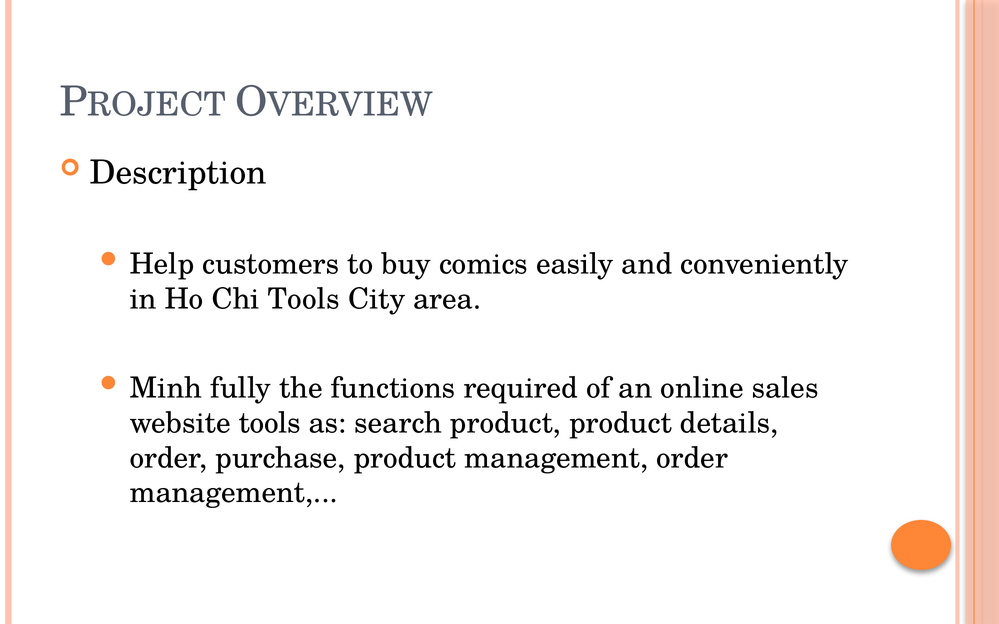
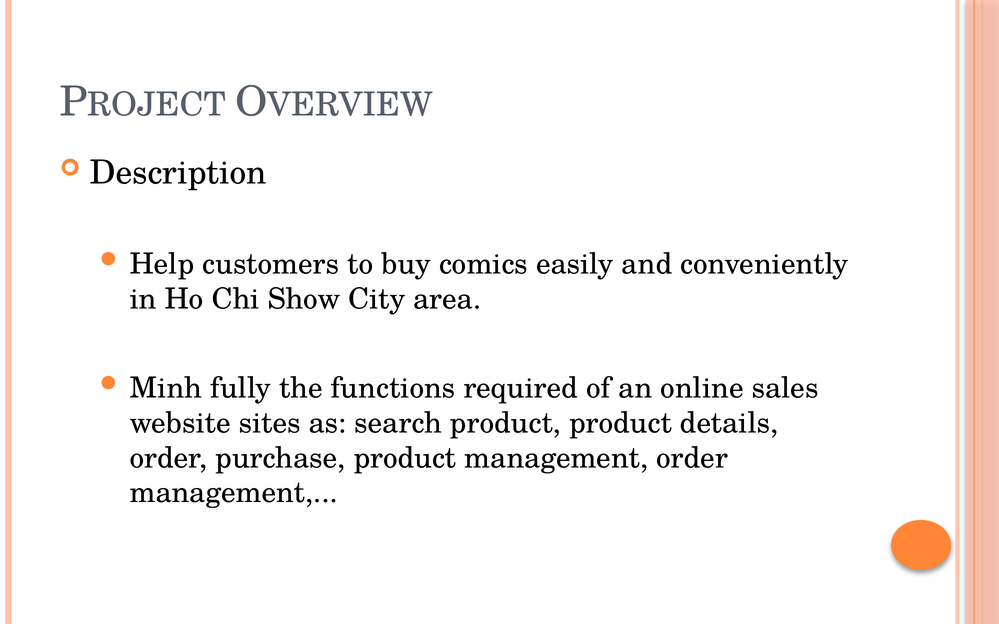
Chi Tools: Tools -> Show
website tools: tools -> sites
